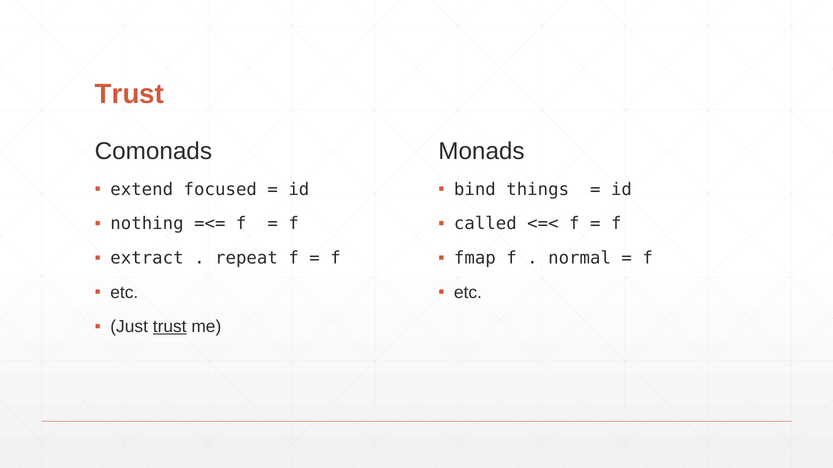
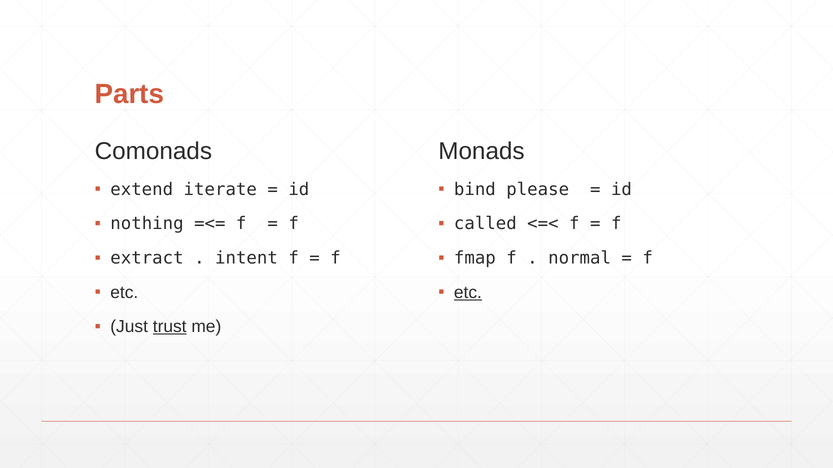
Trust at (129, 94): Trust -> Parts
focused: focused -> iterate
things: things -> please
repeat: repeat -> intent
etc at (468, 293) underline: none -> present
